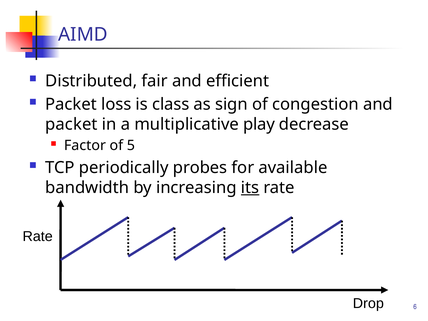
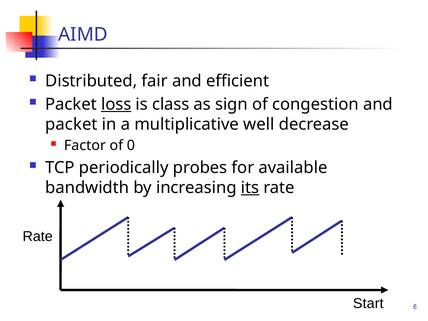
loss underline: none -> present
play: play -> well
5: 5 -> 0
Drop: Drop -> Start
